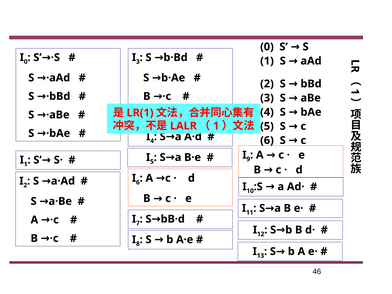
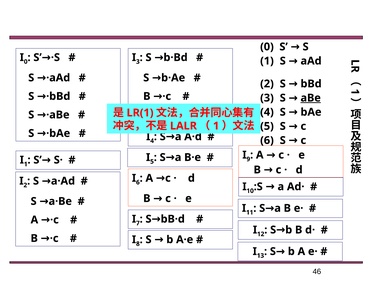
aBe underline: none -> present
